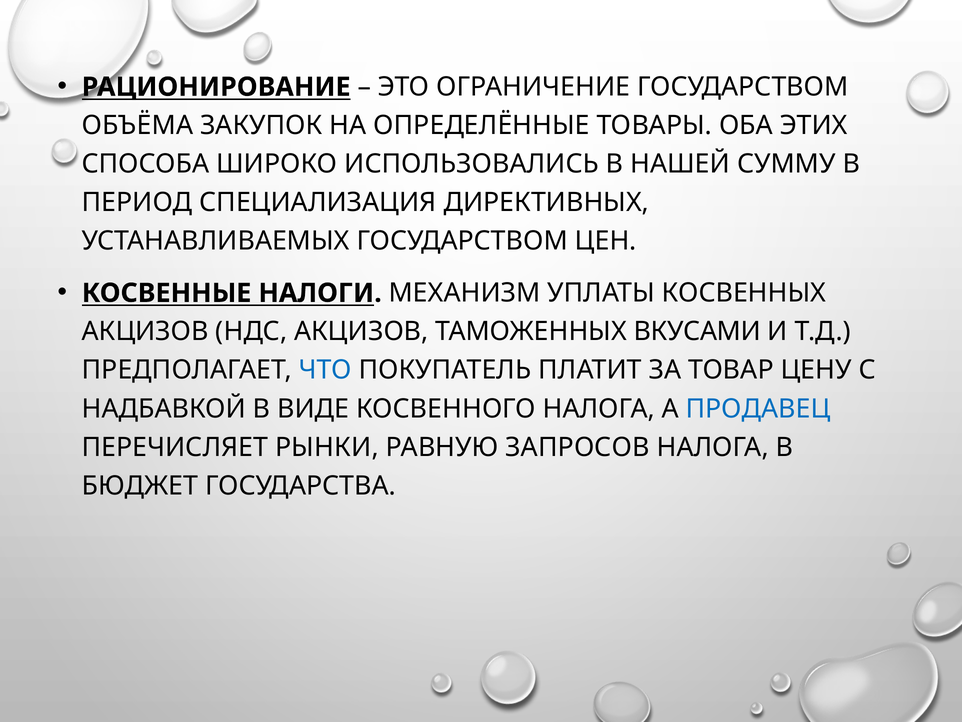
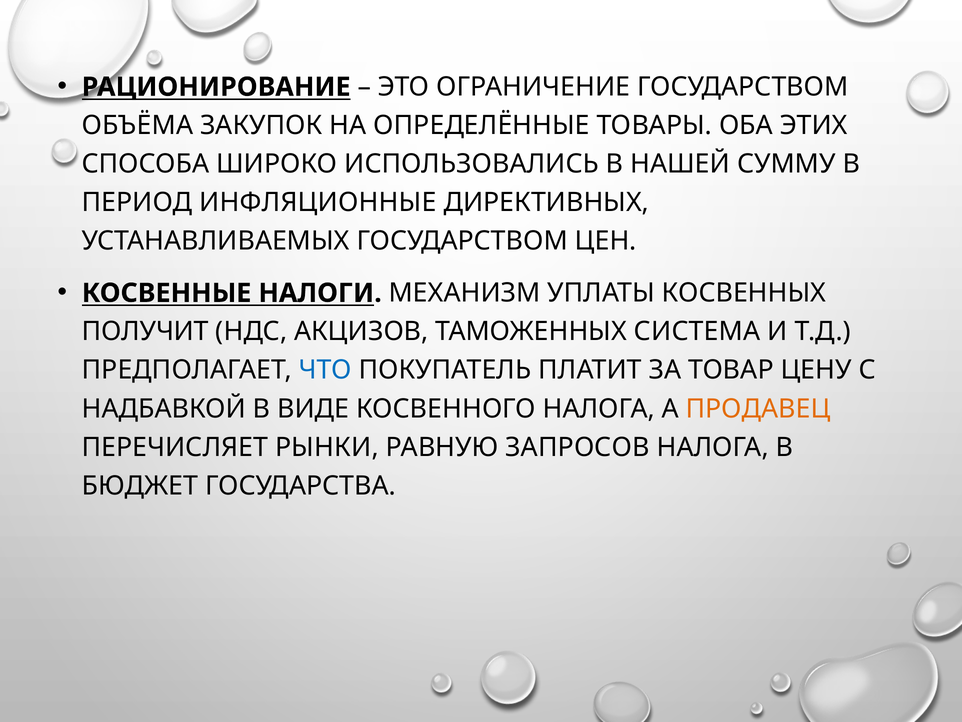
СПЕЦИАЛИЗАЦИЯ: СПЕЦИАЛИЗАЦИЯ -> ИНФЛЯЦИОННЫЕ
АКЦИЗОВ at (145, 331): АКЦИЗОВ -> ПОЛУЧИТ
ВКУСАМИ: ВКУСАМИ -> СИСТЕМА
ПРОДАВЕЦ colour: blue -> orange
